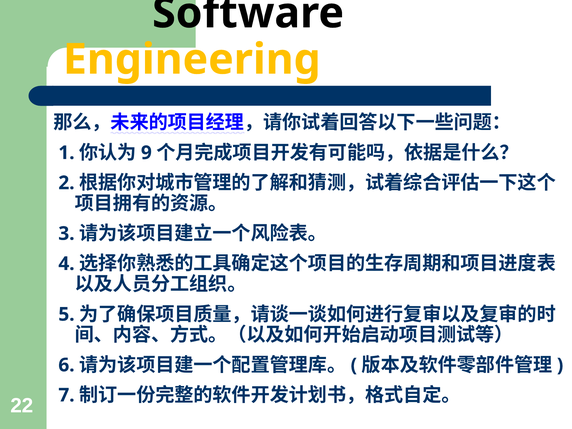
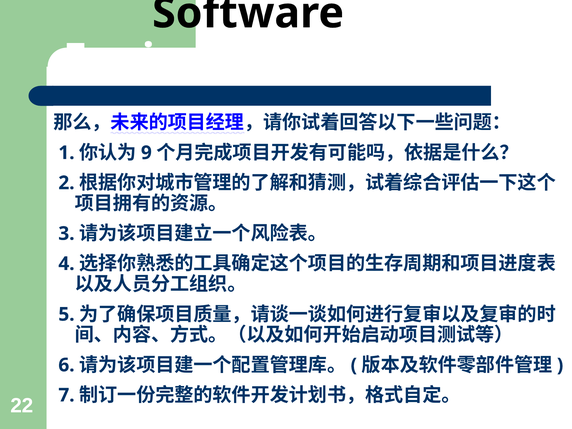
Engineering colour: yellow -> white
